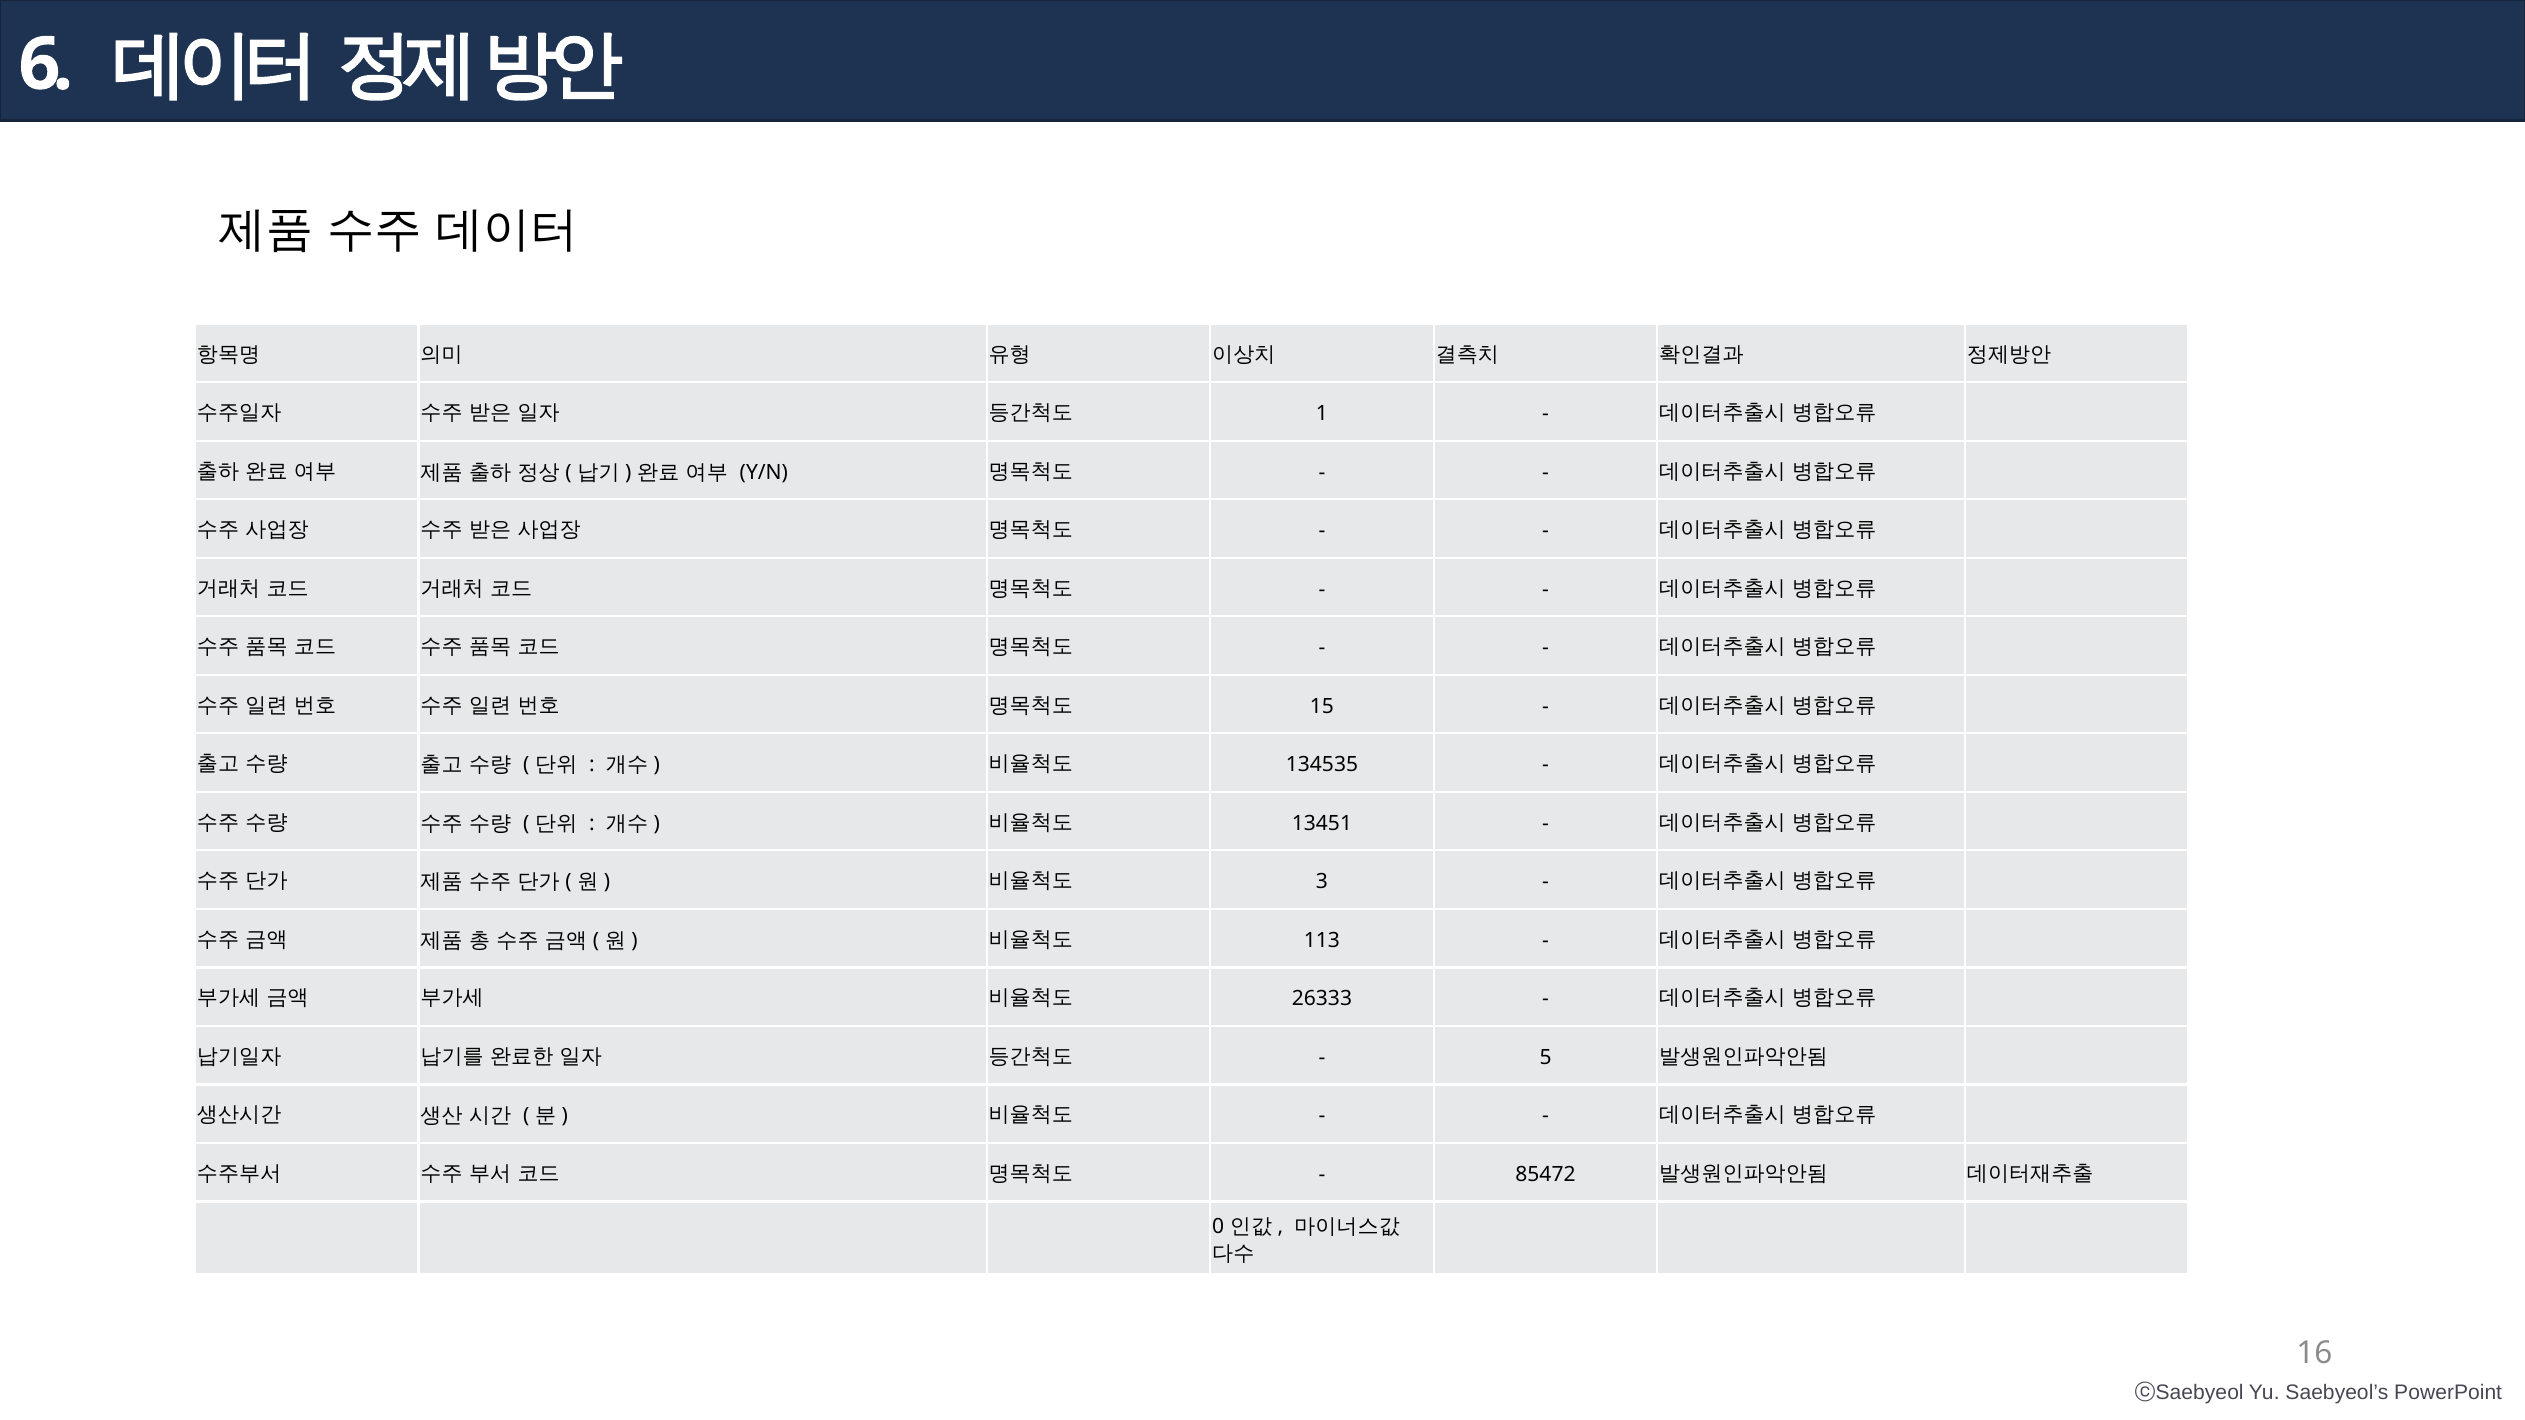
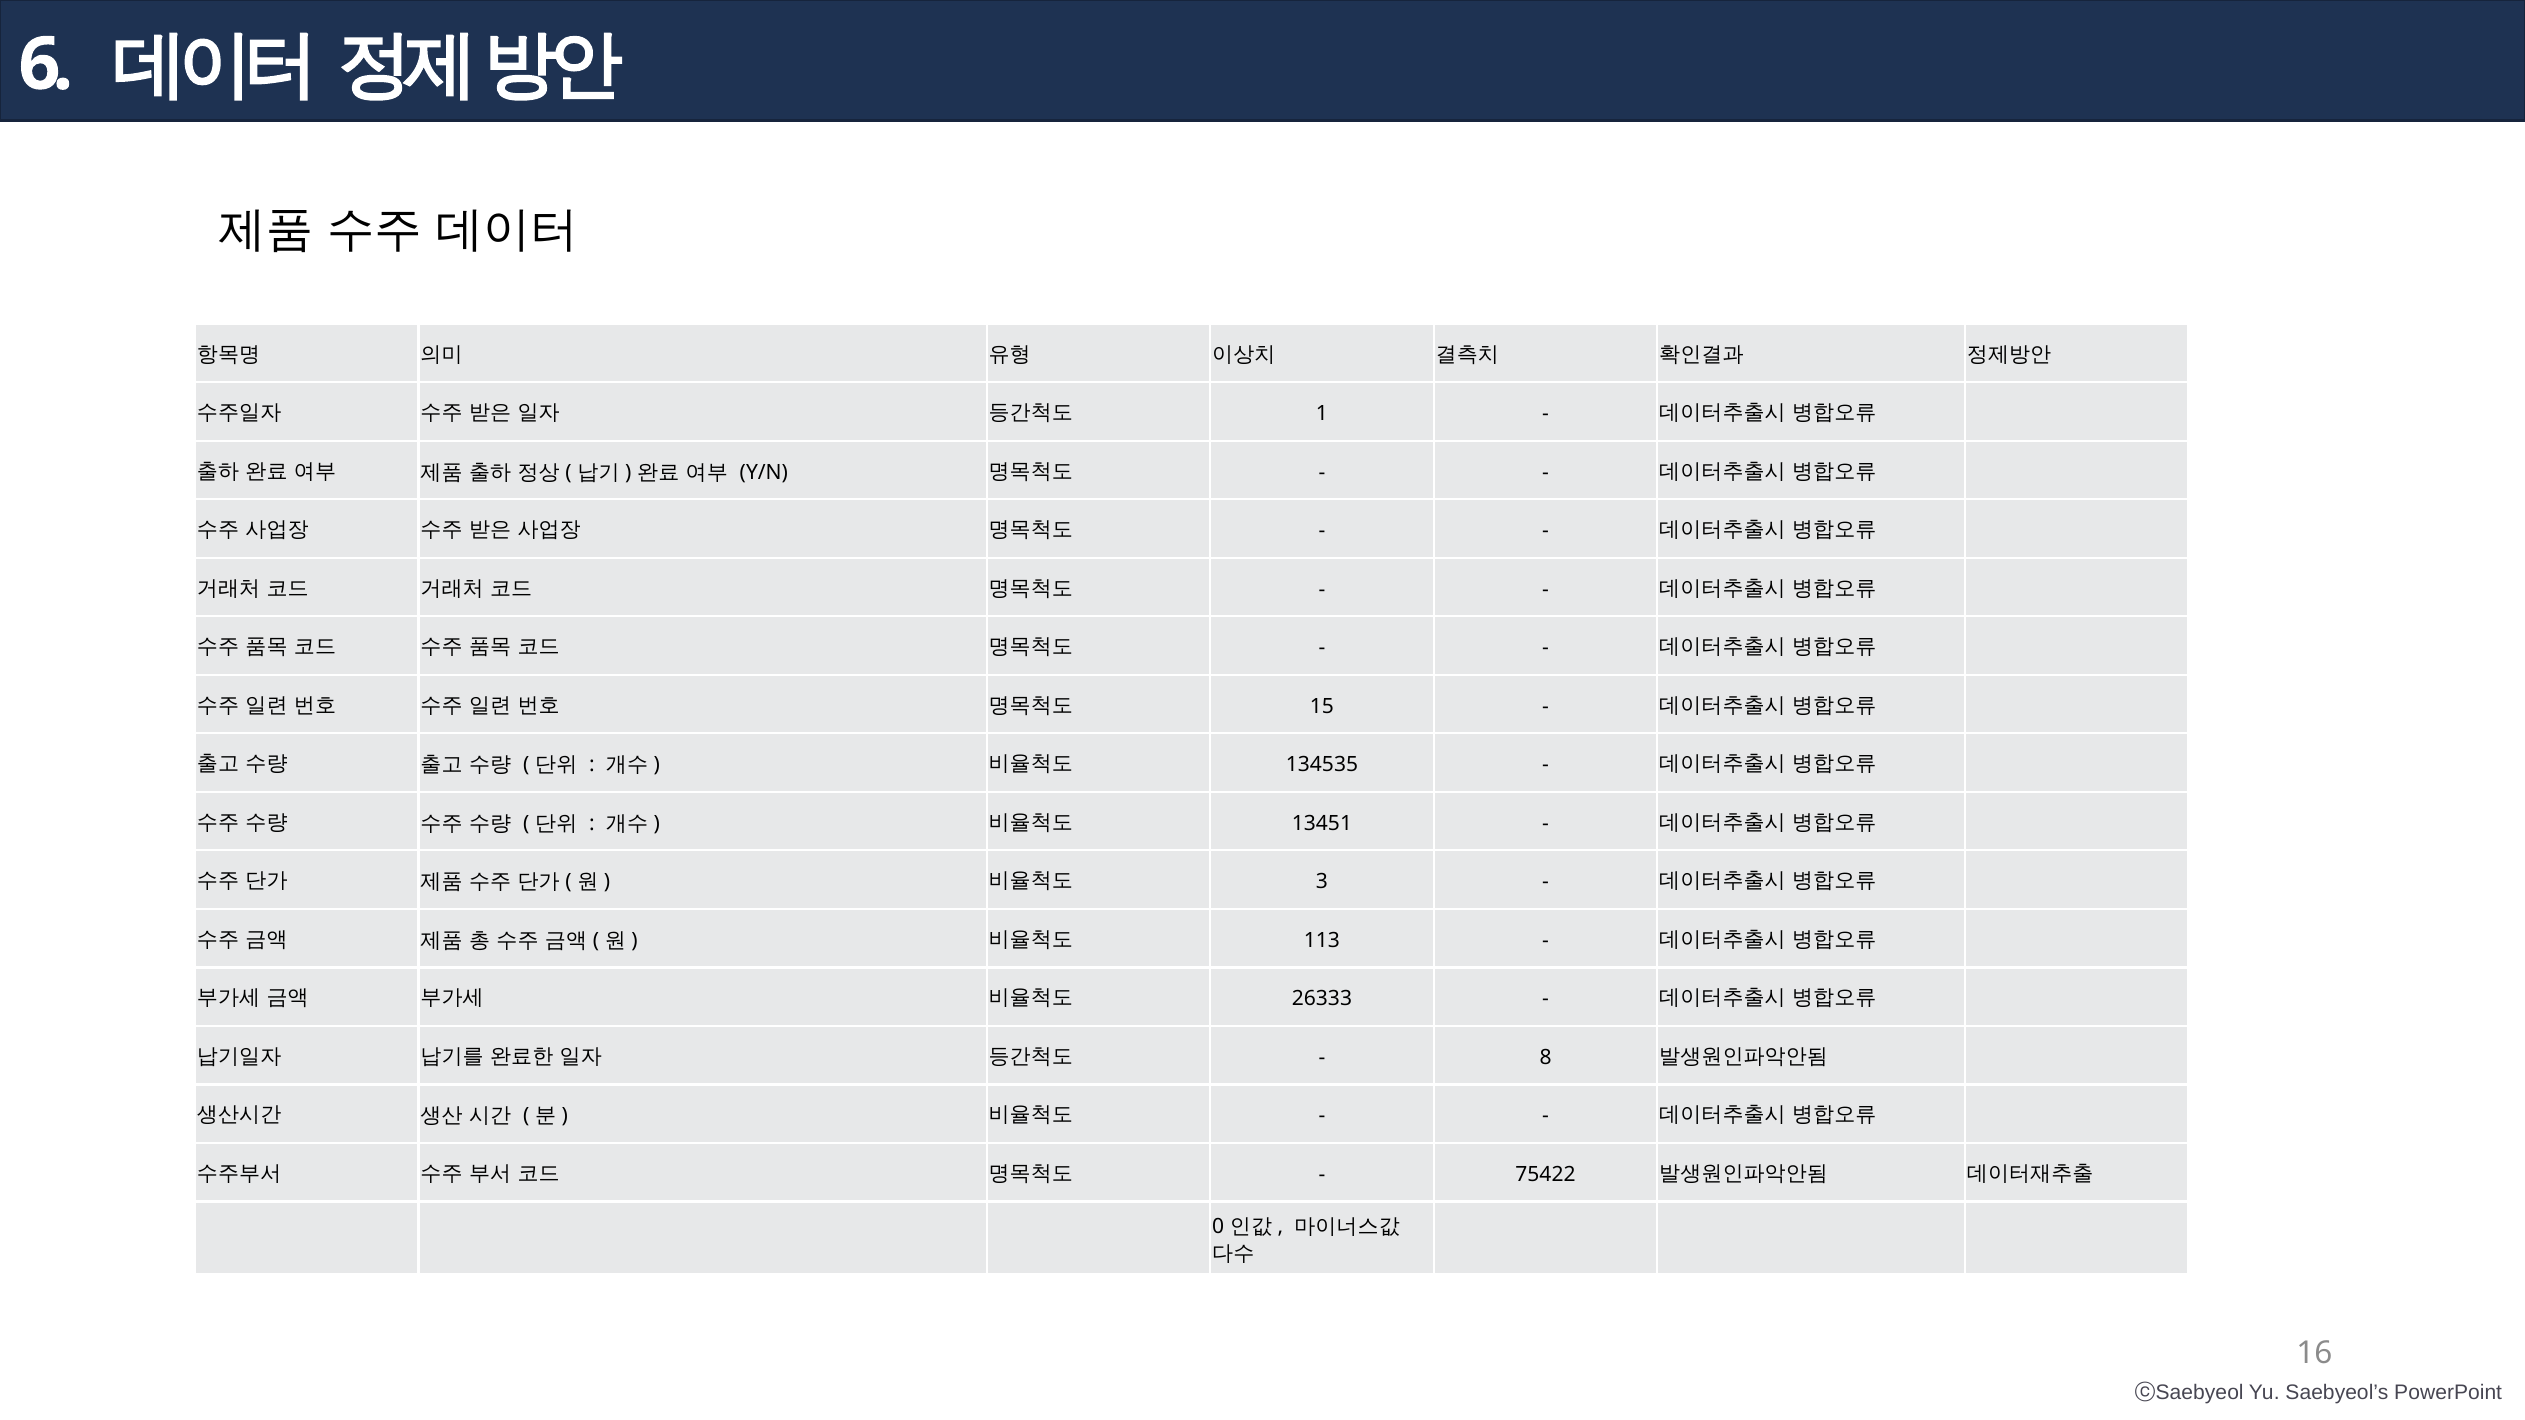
5: 5 -> 8
85472: 85472 -> 75422
